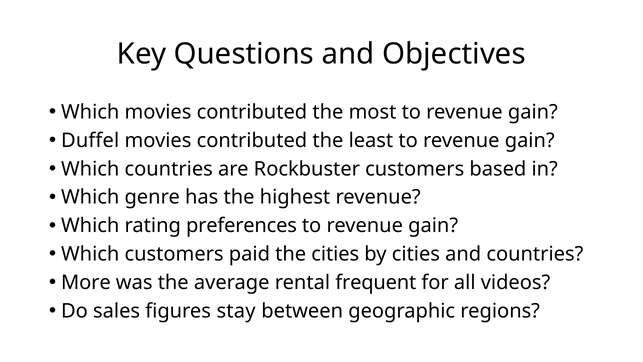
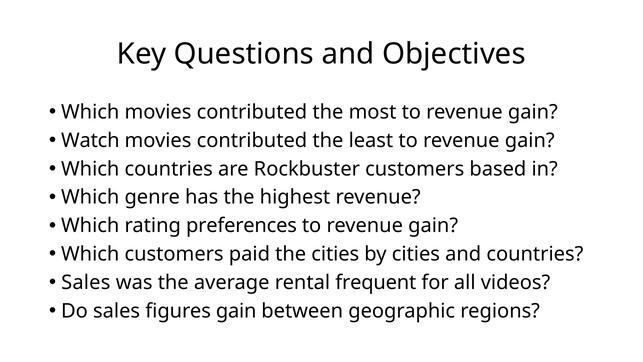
Duffel: Duffel -> Watch
More at (86, 282): More -> Sales
figures stay: stay -> gain
